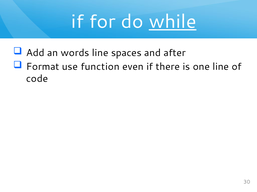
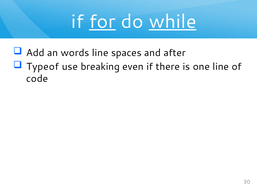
for underline: none -> present
Format: Format -> Typeof
function: function -> breaking
